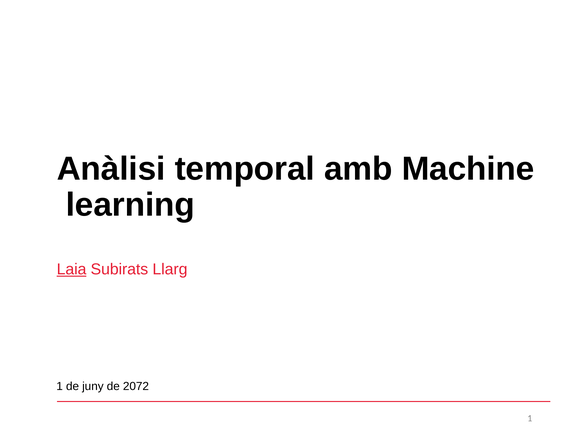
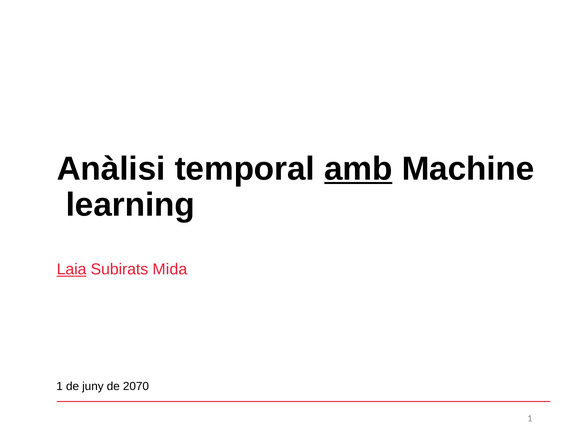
amb underline: none -> present
Llarg: Llarg -> Mida
2072: 2072 -> 2070
